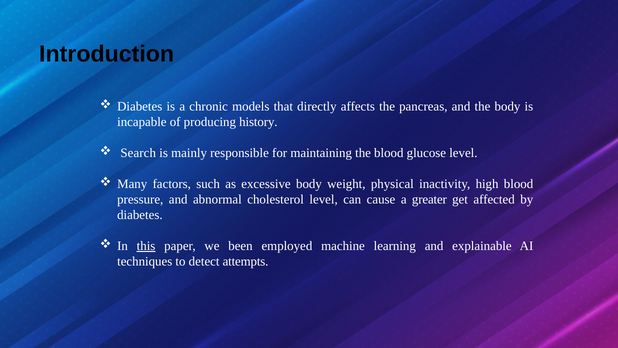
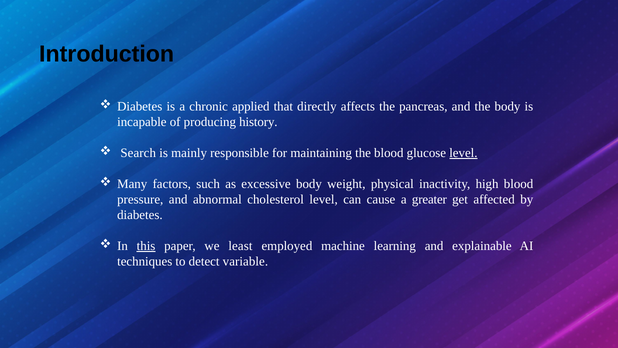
models: models -> applied
level at (463, 153) underline: none -> present
been: been -> least
attempts: attempts -> variable
